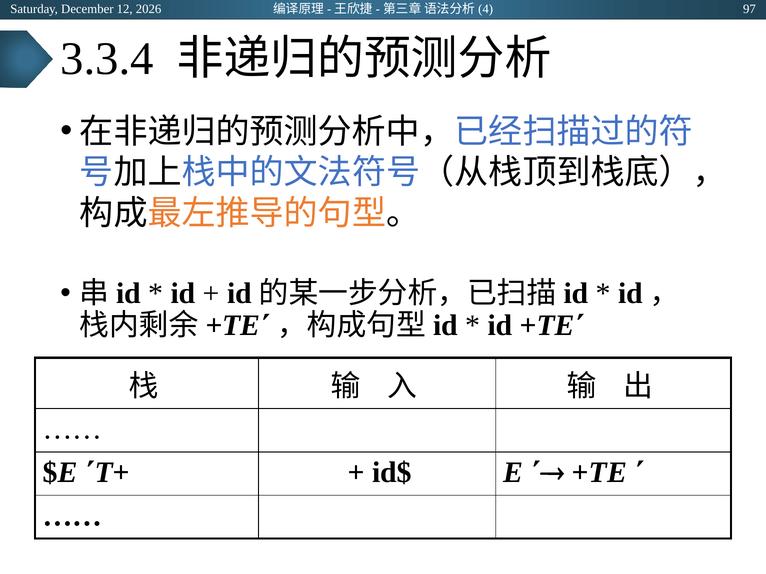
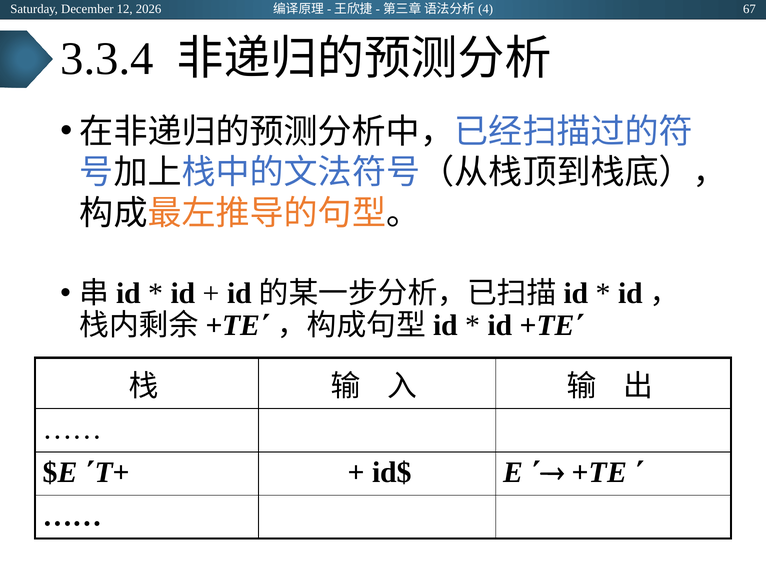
97: 97 -> 67
